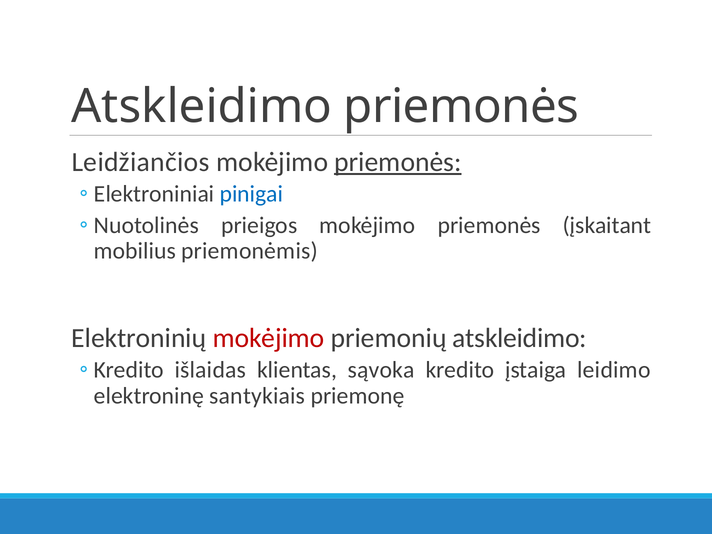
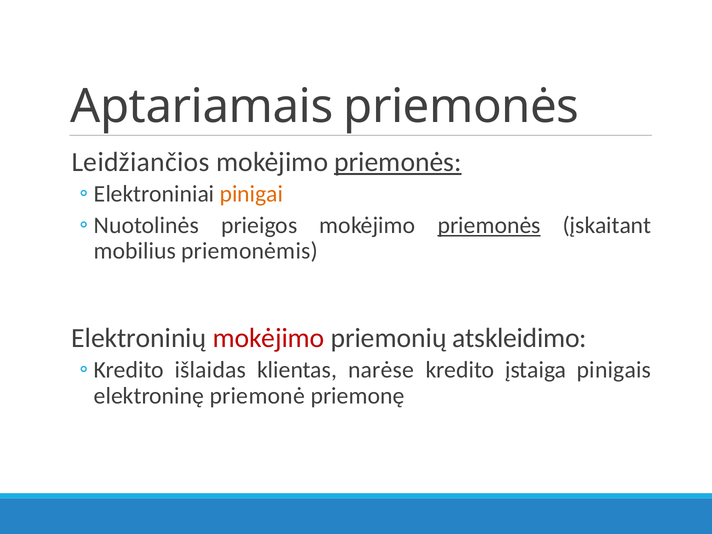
Atskleidimo at (202, 106): Atskleidimo -> Aptariamais
pinigai colour: blue -> orange
priemonės at (489, 225) underline: none -> present
sąvoka: sąvoka -> narėse
leidimo: leidimo -> pinigais
santykiais: santykiais -> priemonė
